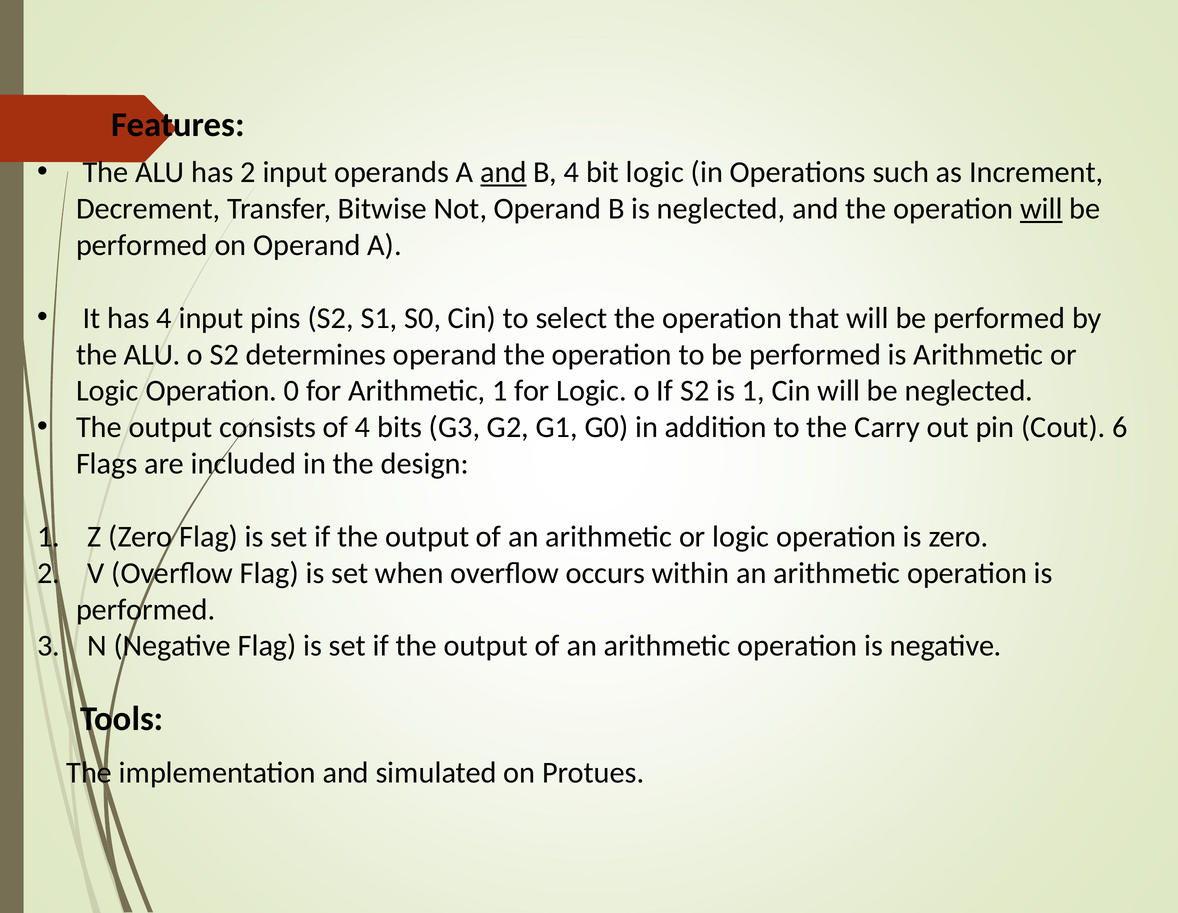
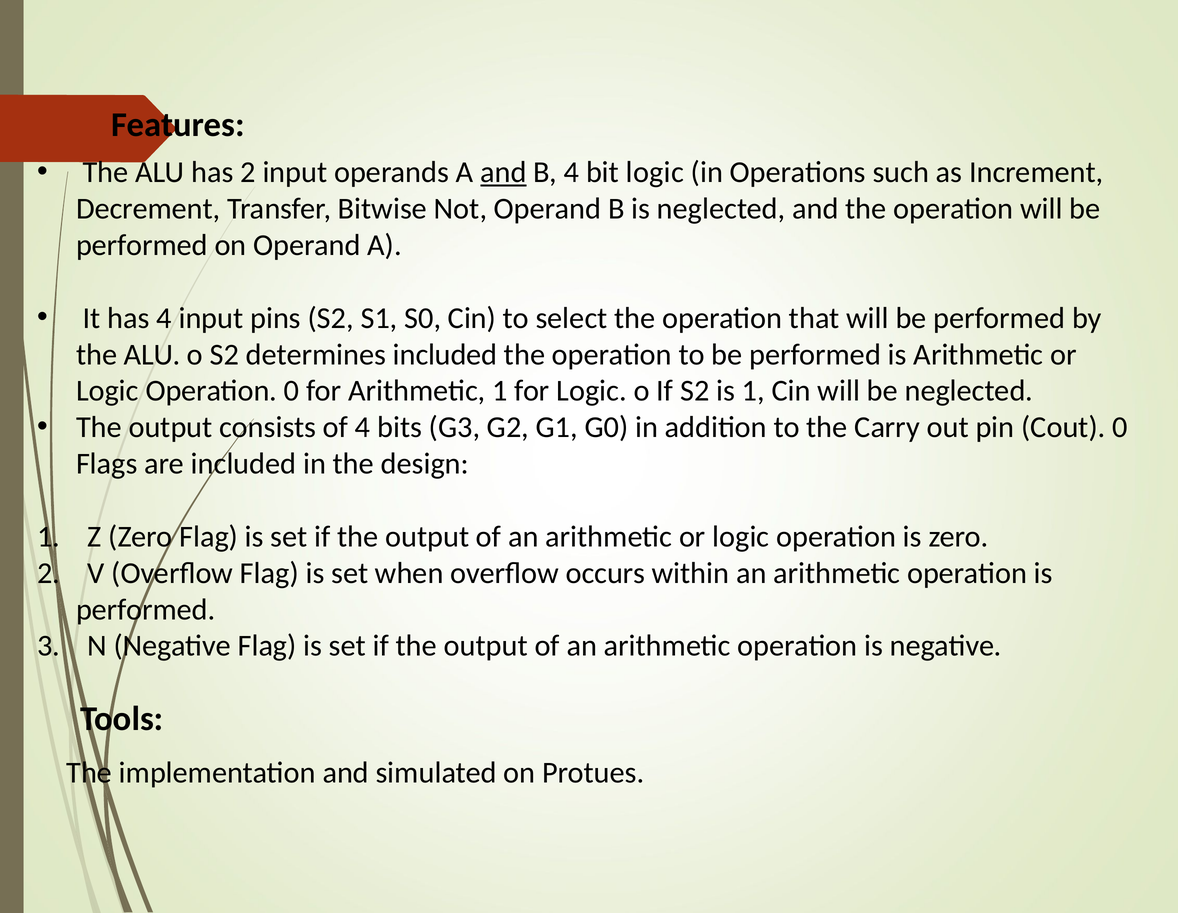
will at (1041, 209) underline: present -> none
determines operand: operand -> included
Cout 6: 6 -> 0
